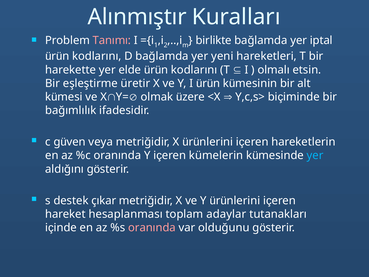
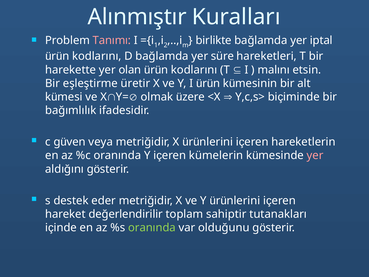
yeni: yeni -> süre
elde: elde -> olan
olmalı: olmalı -> malını
yer at (315, 155) colour: light blue -> pink
çıkar: çıkar -> eder
hesaplanması: hesaplanması -> değerlendirilir
adaylar: adaylar -> sahiptir
oranında at (152, 228) colour: pink -> light green
